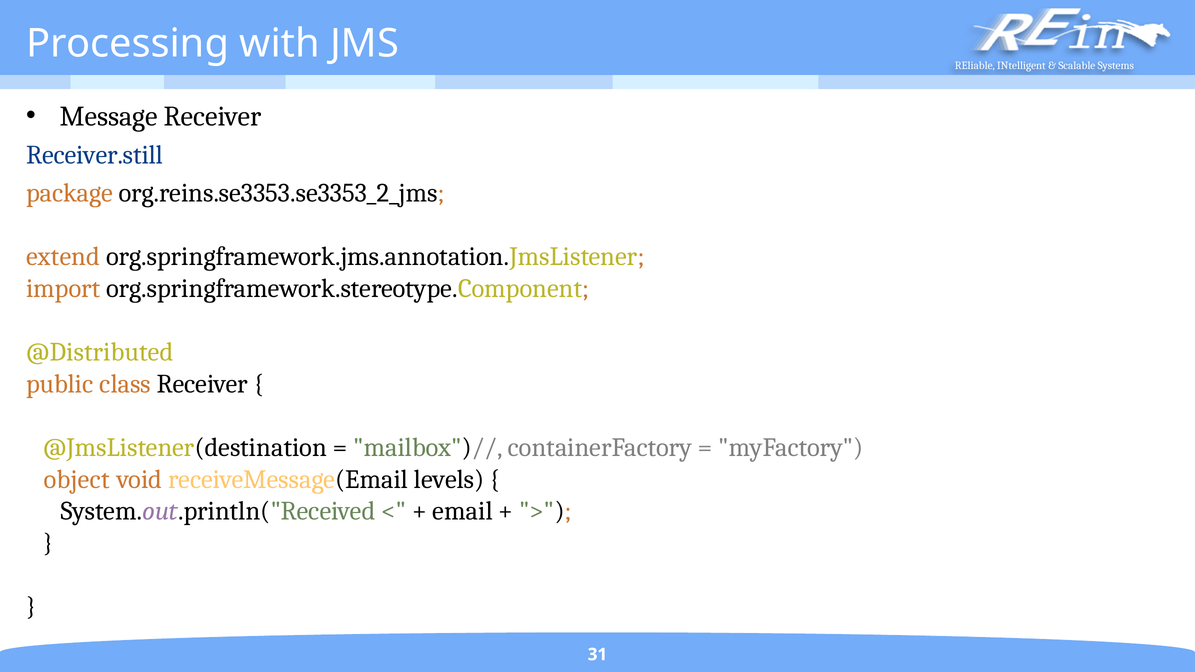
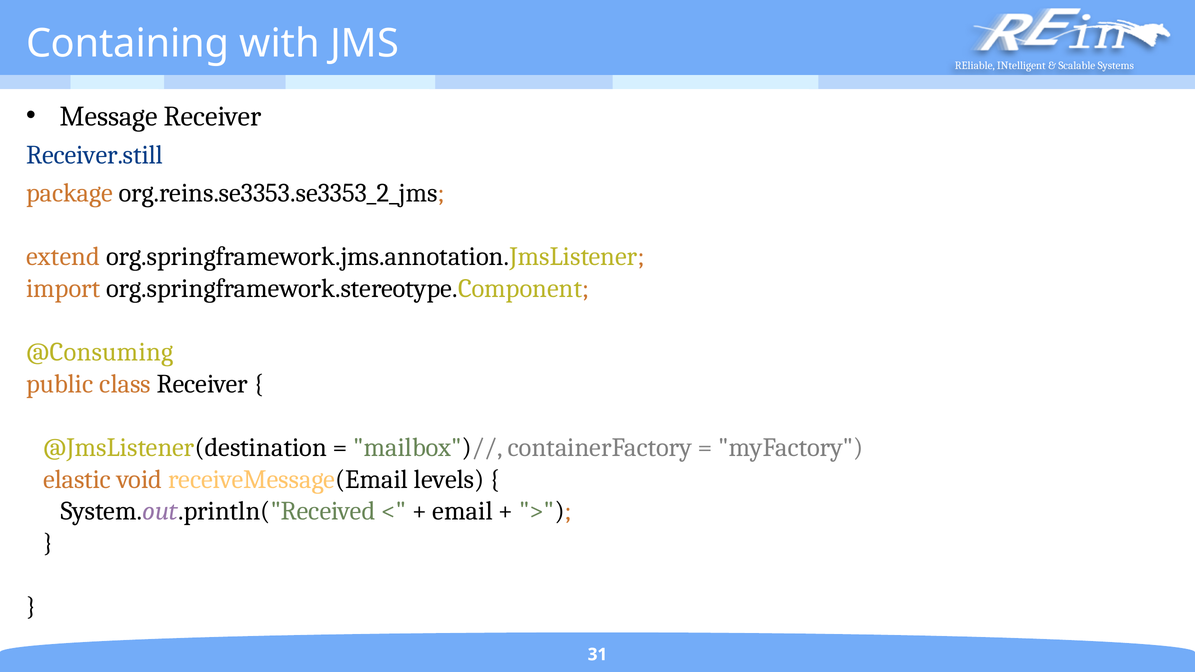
Processing: Processing -> Containing
@Distributed: @Distributed -> @Consuming
object: object -> elastic
